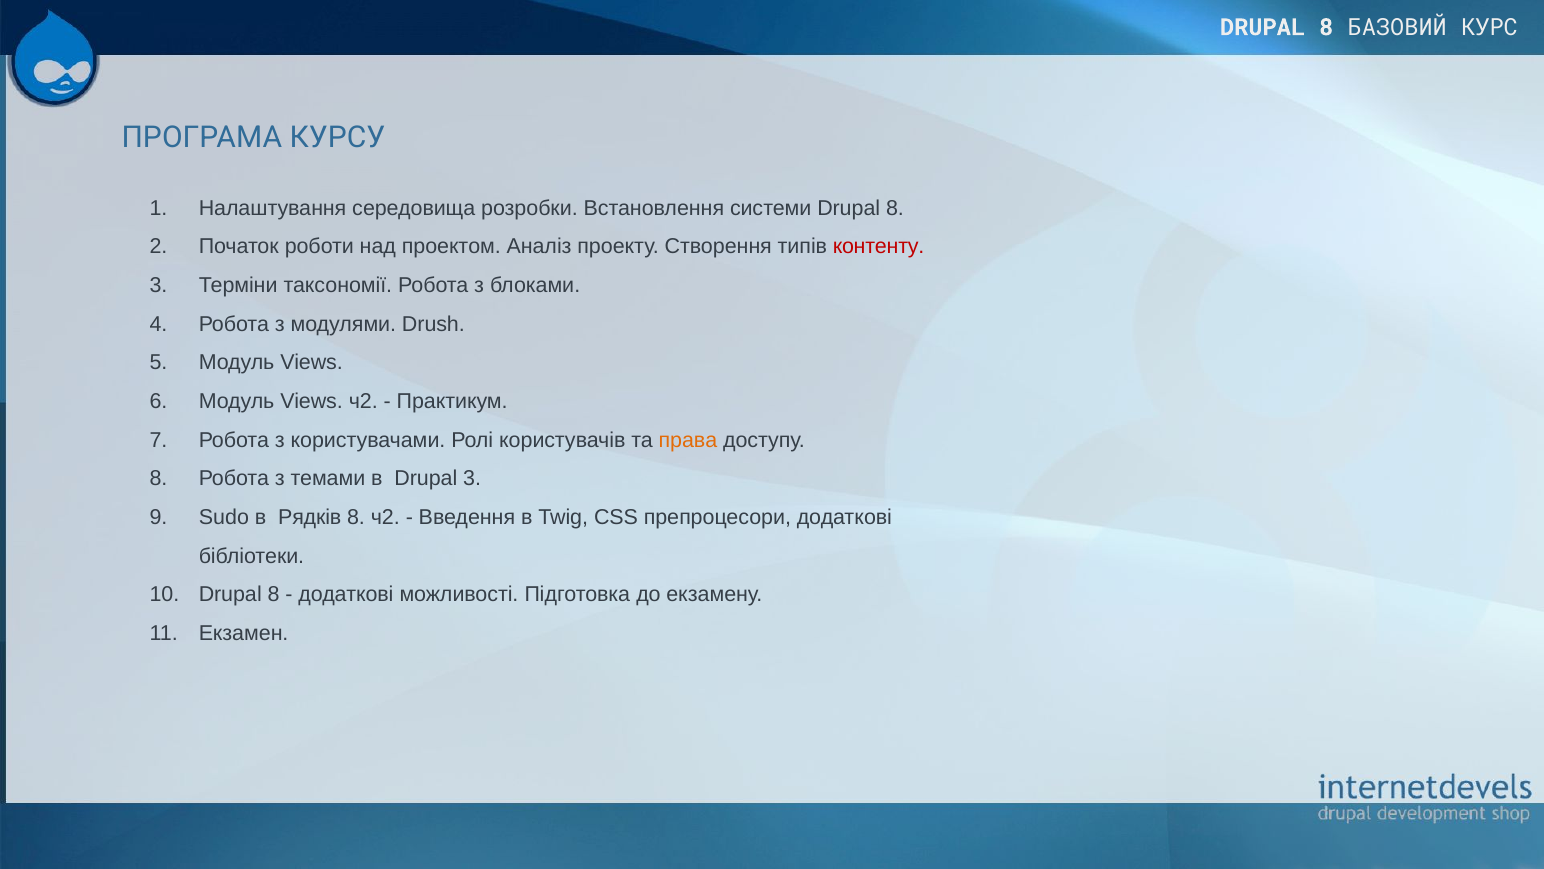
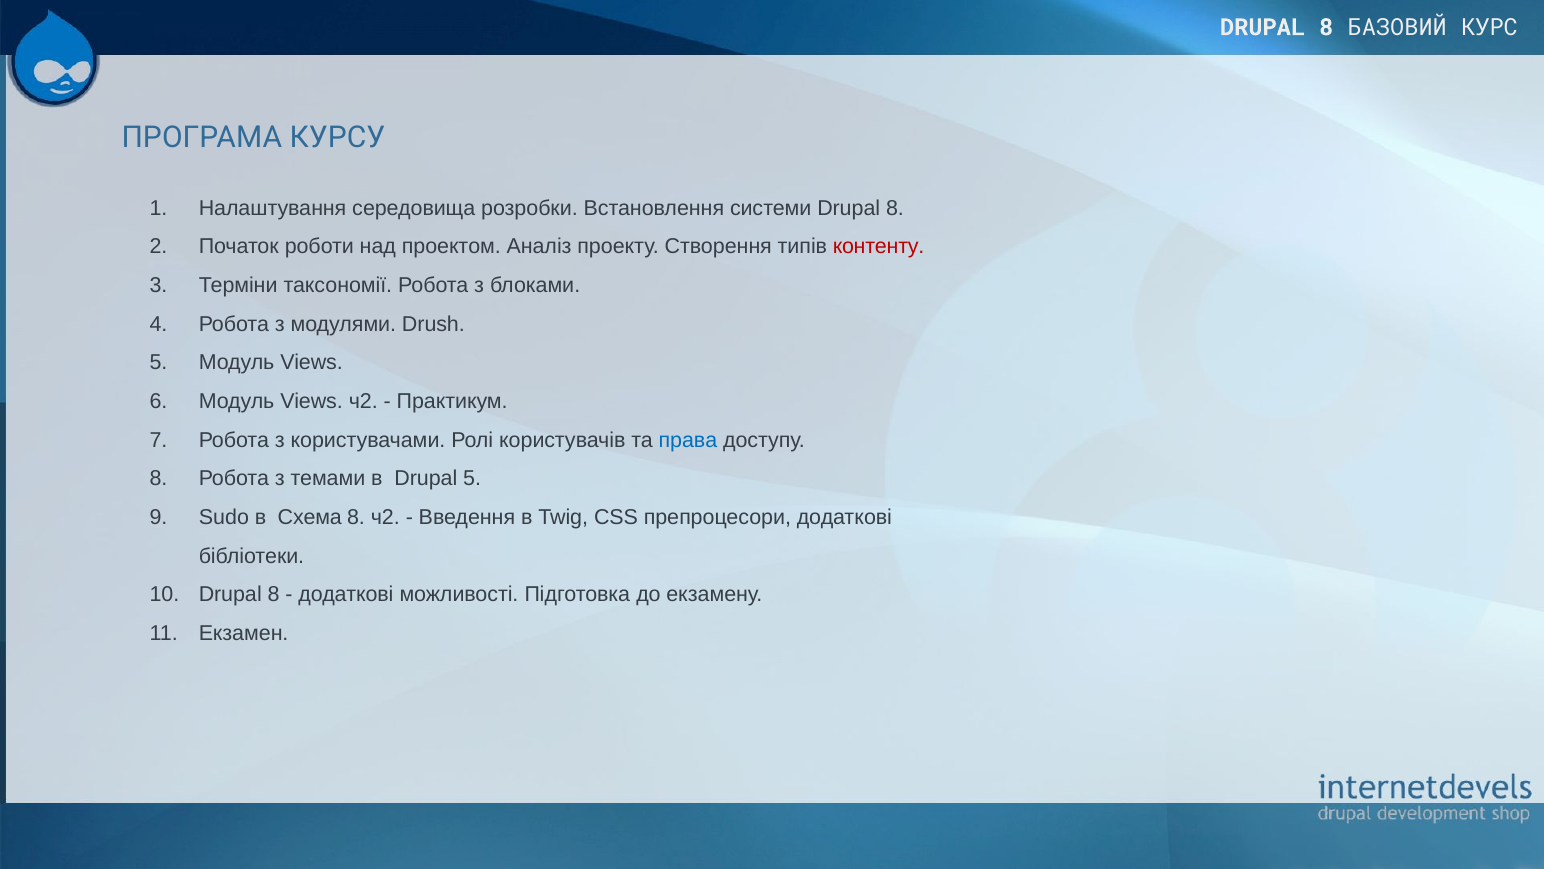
права colour: orange -> blue
Drupal 3: 3 -> 5
Рядків: Рядків -> Схема
